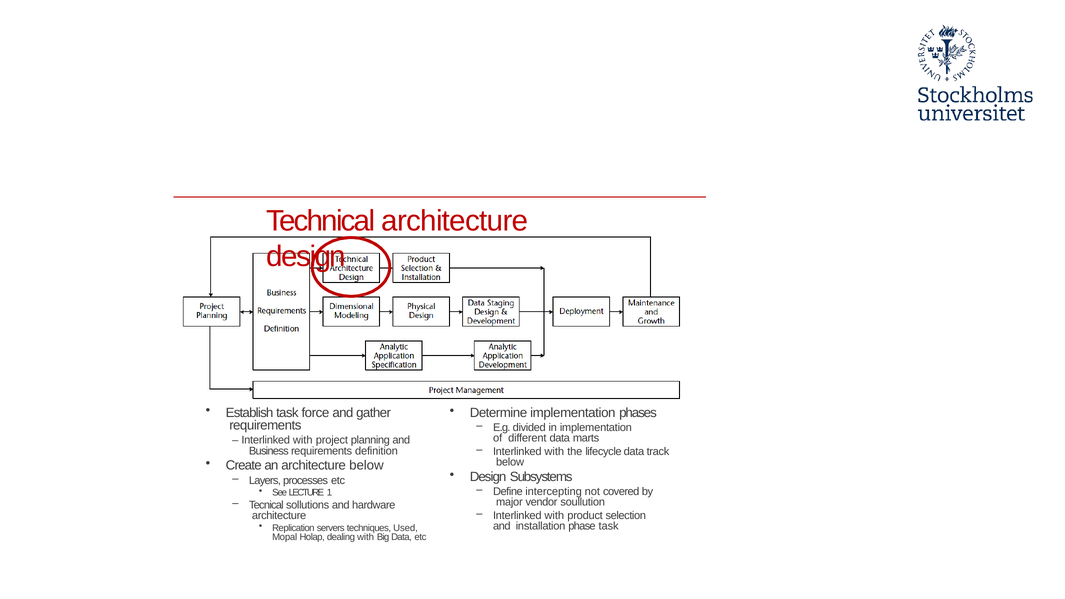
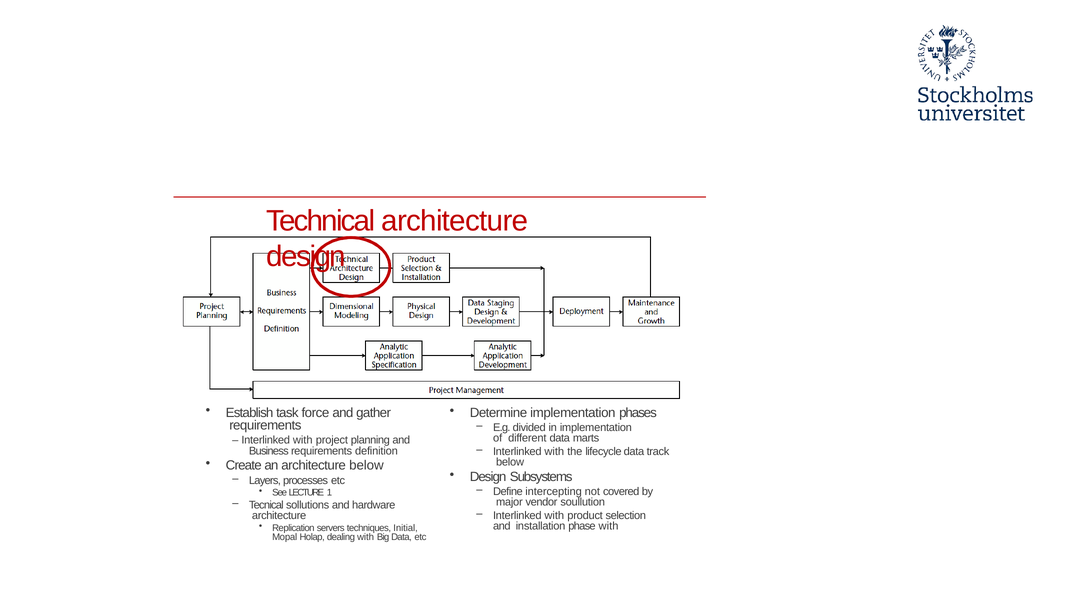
phase task: task -> with
Used: Used -> Initial
